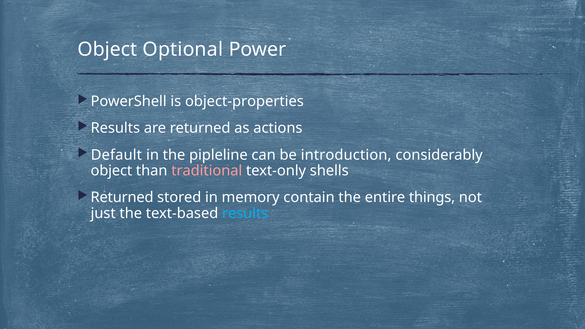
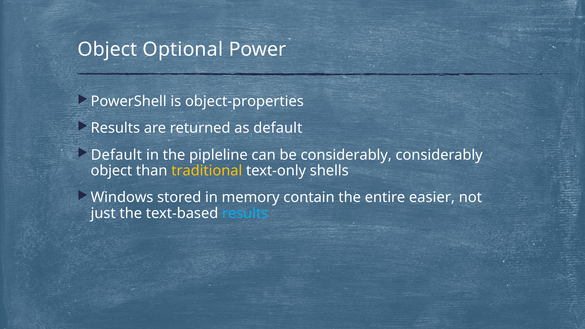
as actions: actions -> default
be introduction: introduction -> considerably
traditional colour: pink -> yellow
Returned at (122, 198): Returned -> Windows
things: things -> easier
